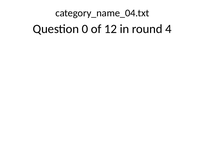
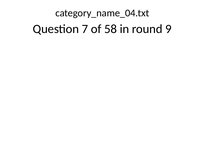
0: 0 -> 7
12: 12 -> 58
4: 4 -> 9
